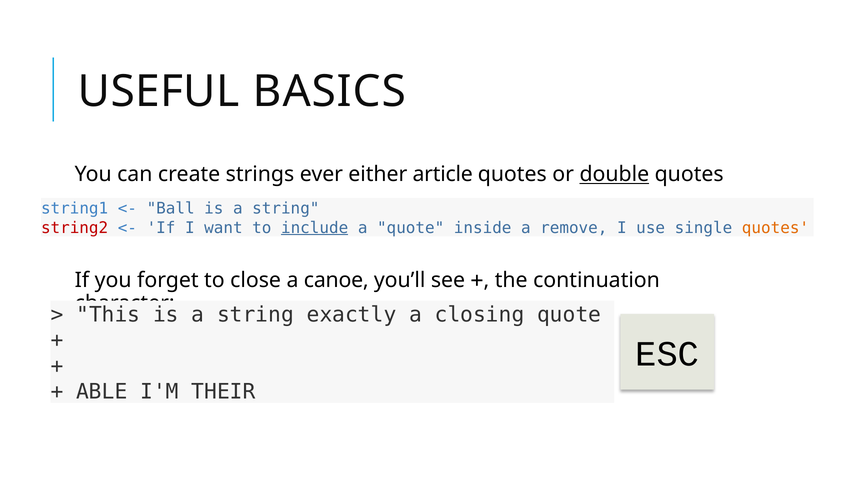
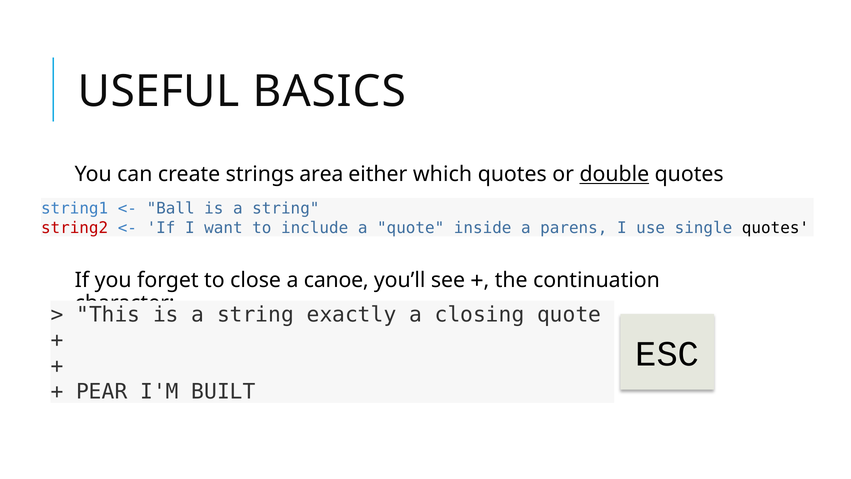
ever: ever -> area
article: article -> which
include underline: present -> none
remove: remove -> parens
quotes at (775, 228) colour: orange -> black
ABLE: ABLE -> PEAR
THEIR: THEIR -> BUILT
